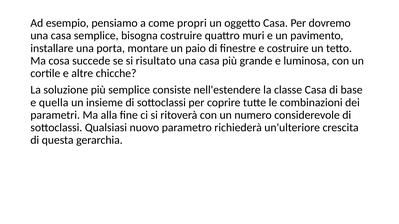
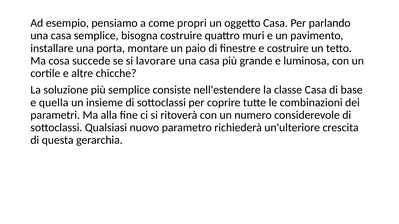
dovremo: dovremo -> parlando
risultato: risultato -> lavorare
